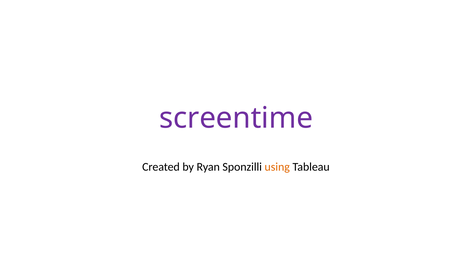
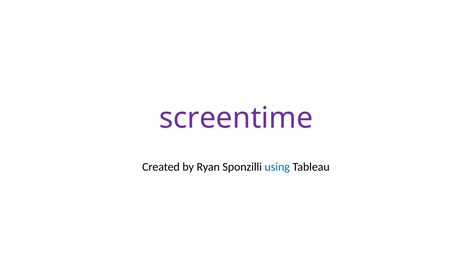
using colour: orange -> blue
